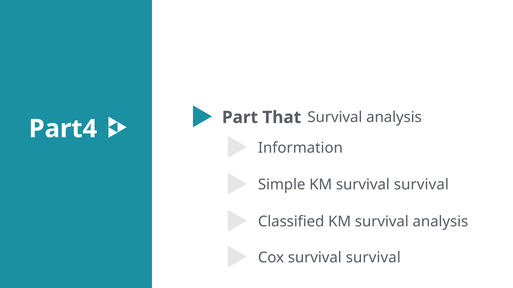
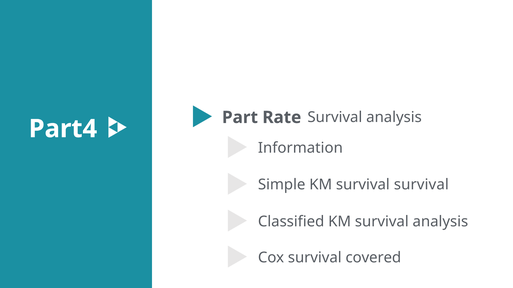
That: That -> Rate
Cox survival survival: survival -> covered
